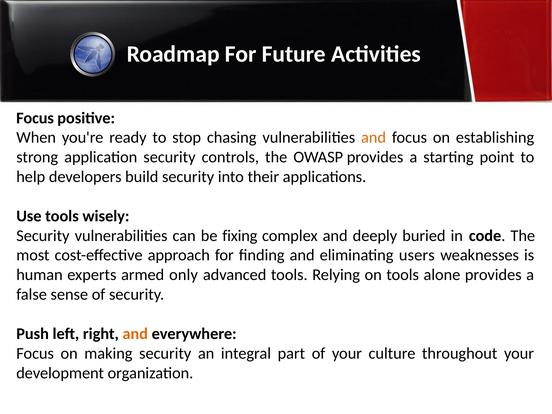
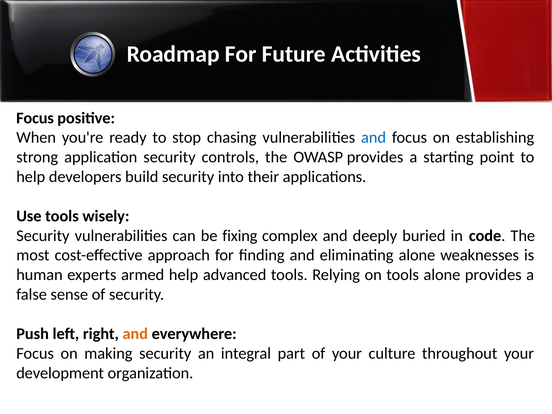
and at (374, 138) colour: orange -> blue
eliminating users: users -> alone
armed only: only -> help
